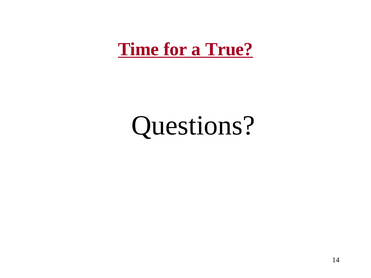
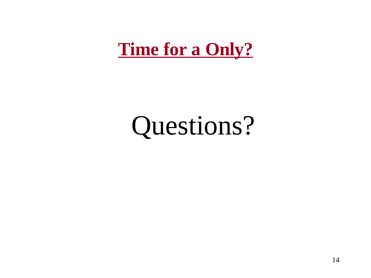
True: True -> Only
